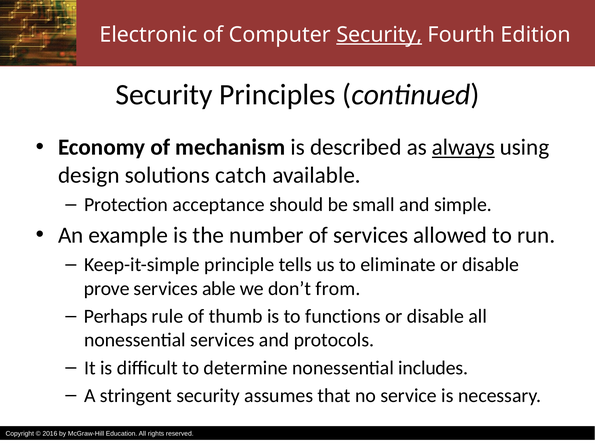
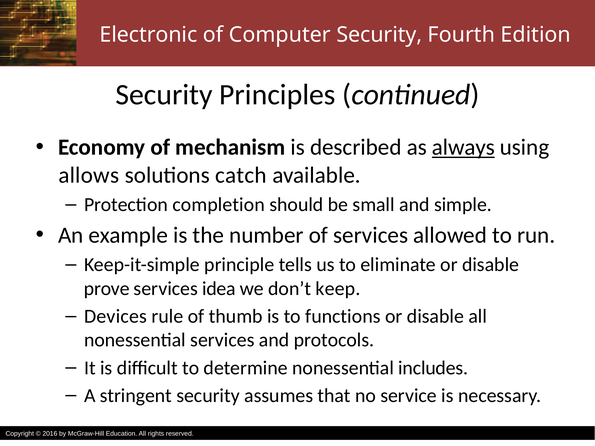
Security at (379, 35) underline: present -> none
design: design -> allows
acceptance: acceptance -> completion
able: able -> idea
from: from -> keep
Perhaps: Perhaps -> Devices
